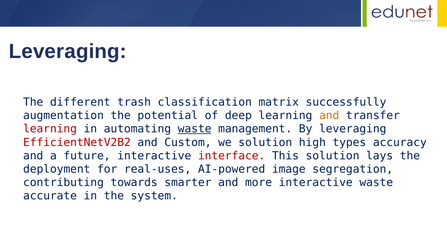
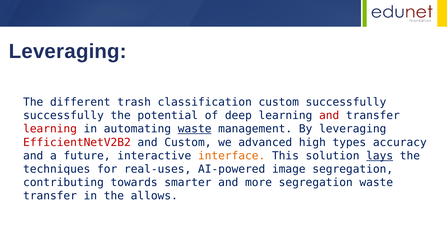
classification matrix: matrix -> custom
augmentation at (63, 116): augmentation -> successfully
and at (329, 116) colour: orange -> red
we solution: solution -> advanced
interface colour: red -> orange
lays underline: none -> present
deployment: deployment -> techniques
more interactive: interactive -> segregation
accurate at (50, 196): accurate -> transfer
system: system -> allows
